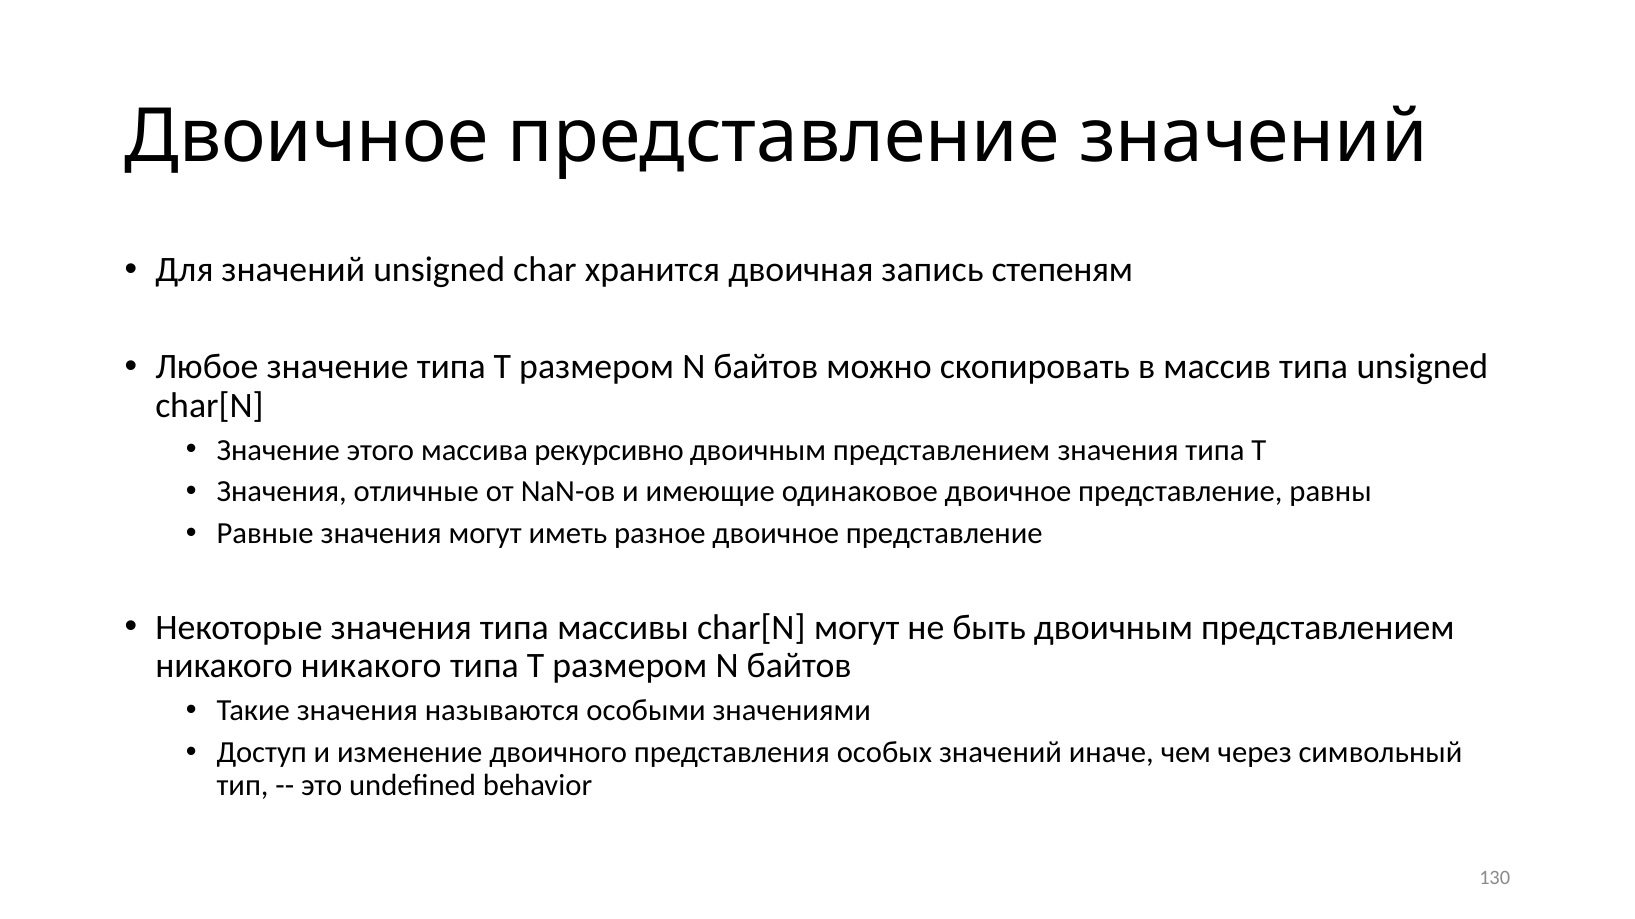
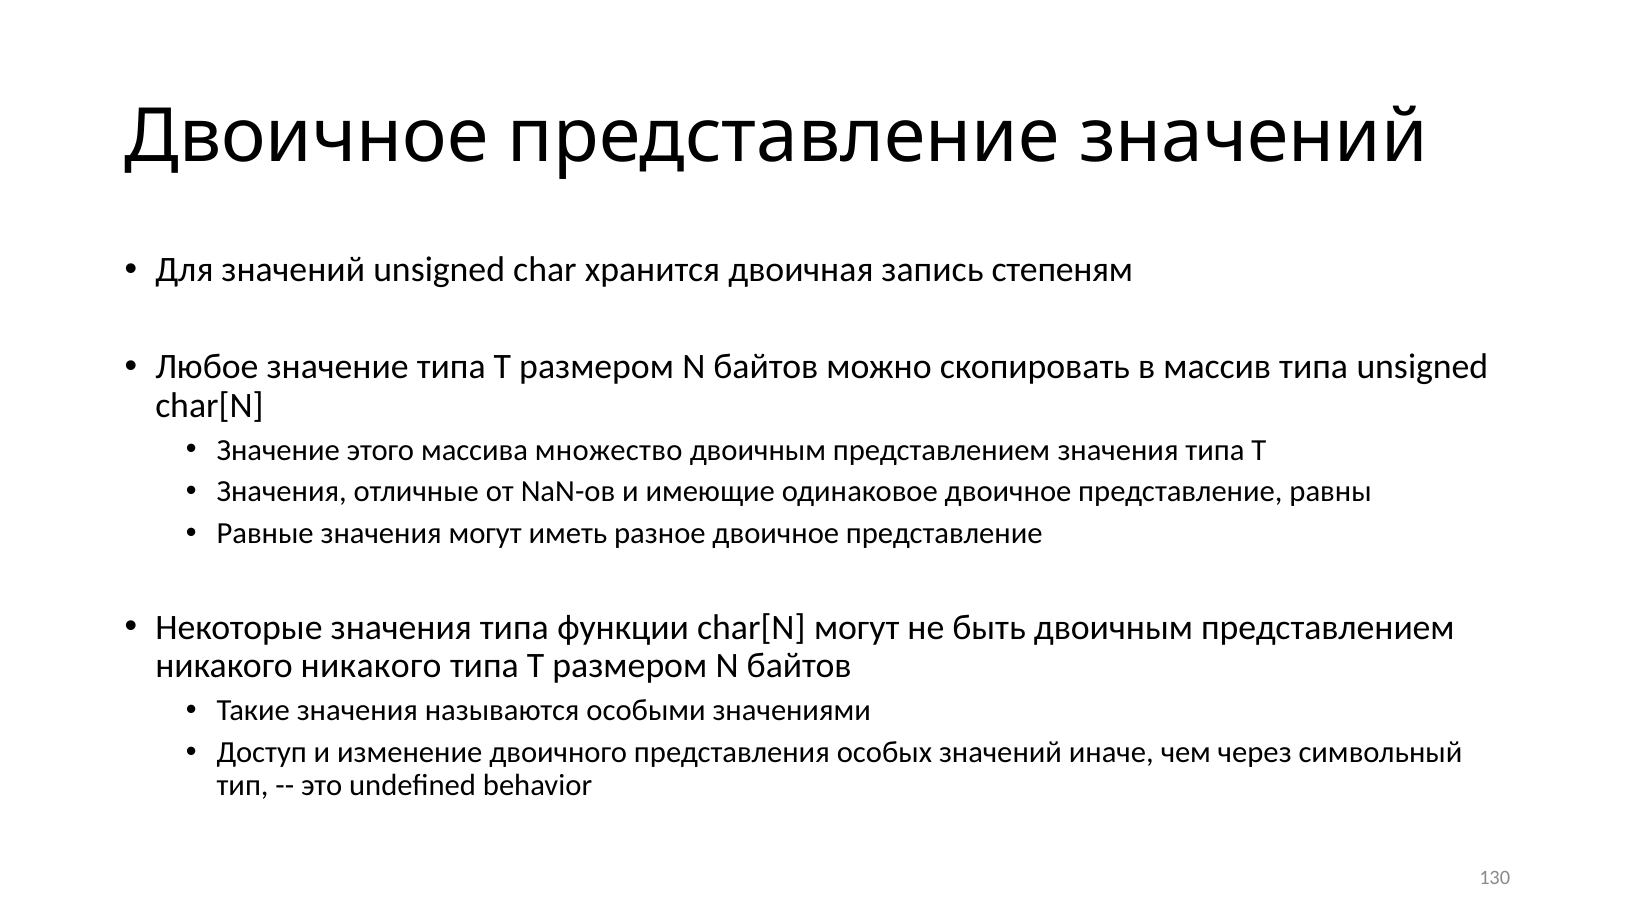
рекурсивно: рекурсивно -> множество
массивы: массивы -> функции
